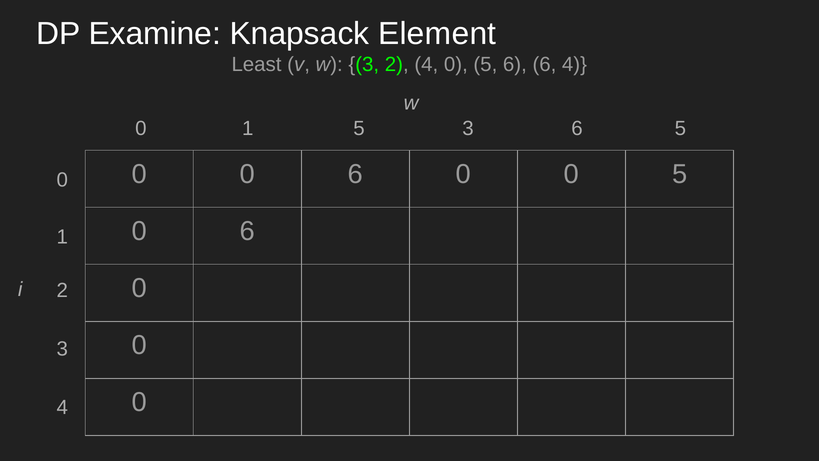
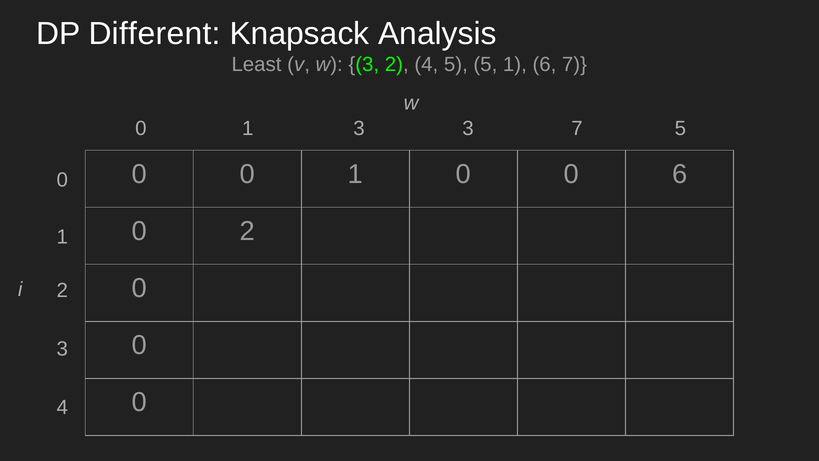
Examine: Examine -> Different
Element: Element -> Analysis
2 4 0: 0 -> 5
5 6: 6 -> 1
6 4: 4 -> 7
1 5: 5 -> 3
3 6: 6 -> 7
6 at (355, 174): 6 -> 1
0 0 5: 5 -> 6
6 at (247, 231): 6 -> 2
